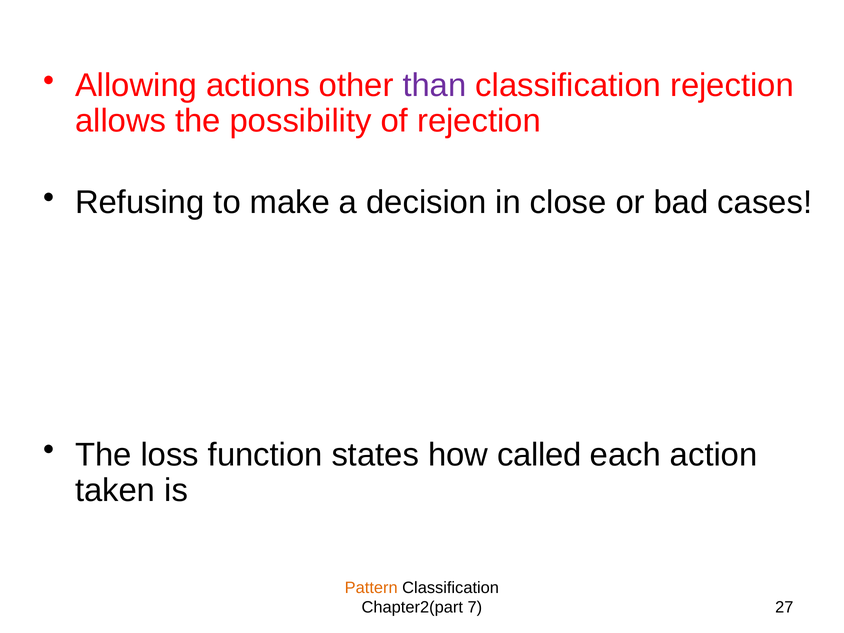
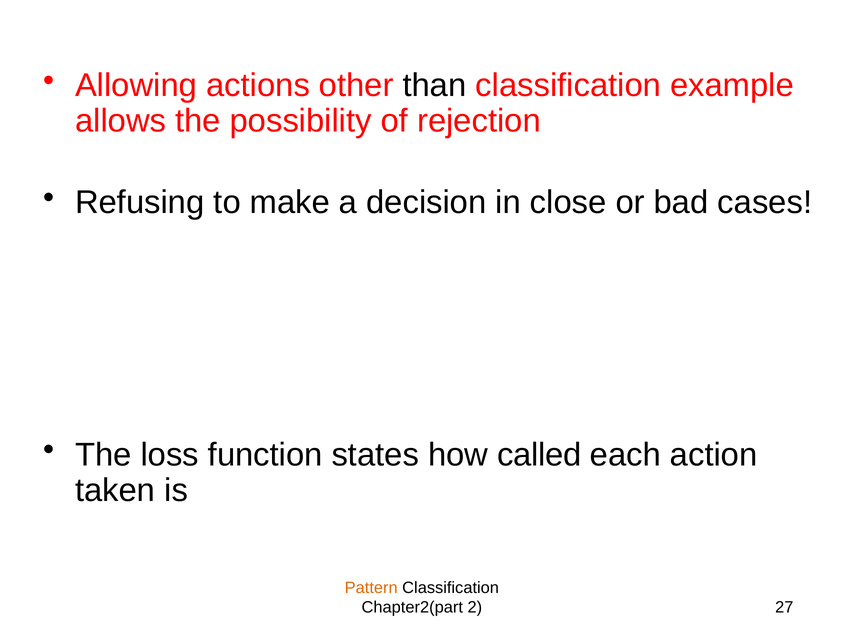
than colour: purple -> black
classification rejection: rejection -> example
7: 7 -> 2
